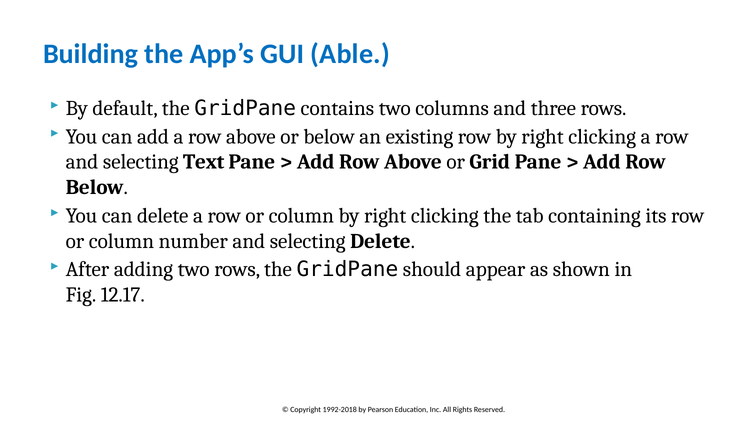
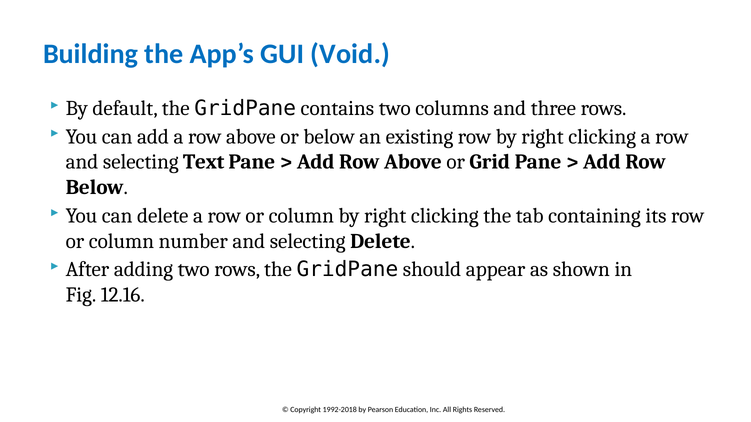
Able: Able -> Void
12.17: 12.17 -> 12.16
